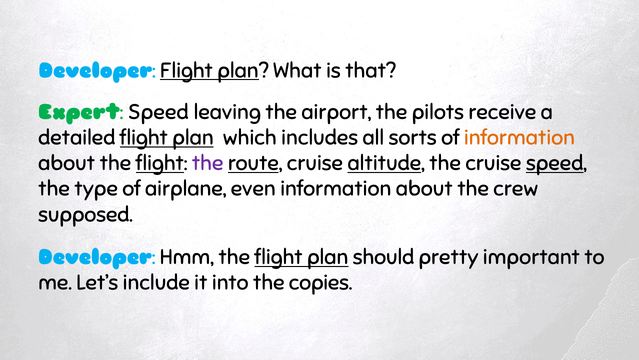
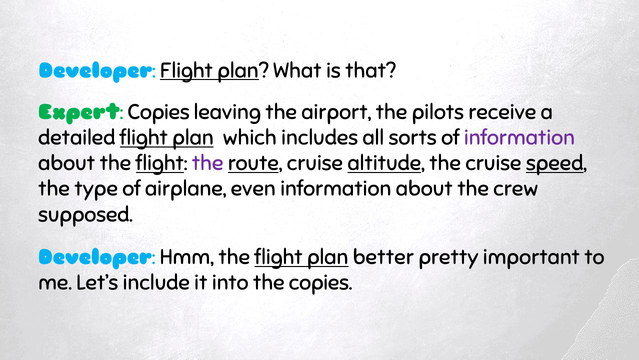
Expert Speed: Speed -> Copies
information at (520, 137) colour: orange -> purple
should: should -> better
